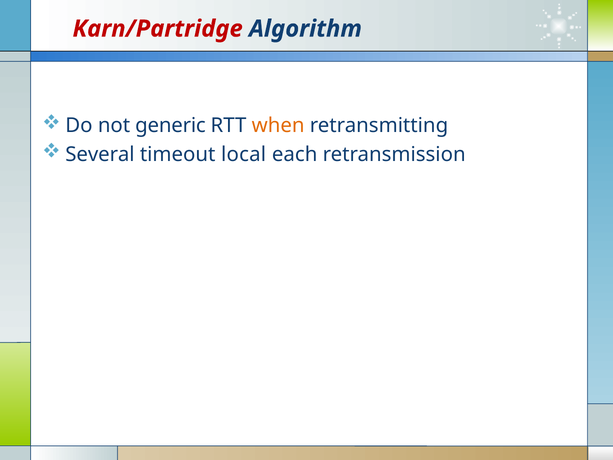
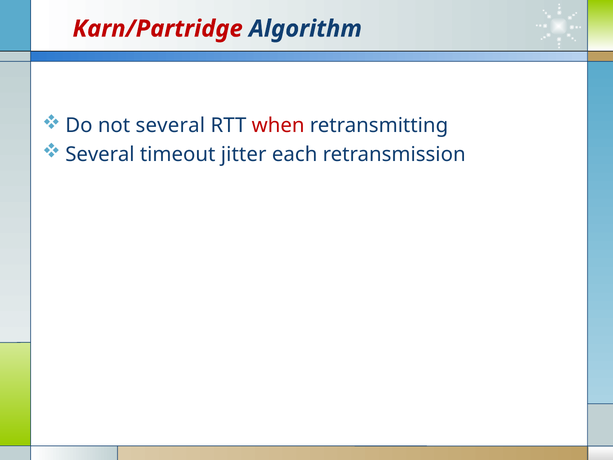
not generic: generic -> several
when colour: orange -> red
local: local -> jitter
